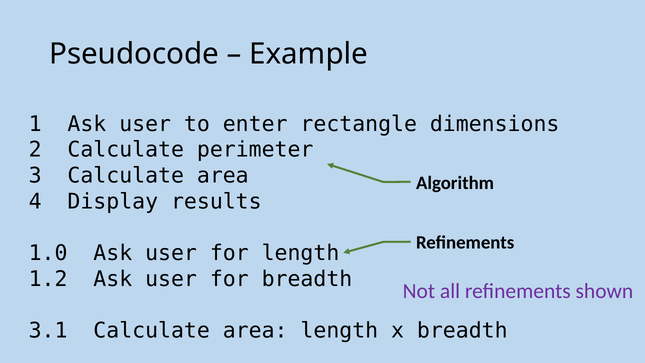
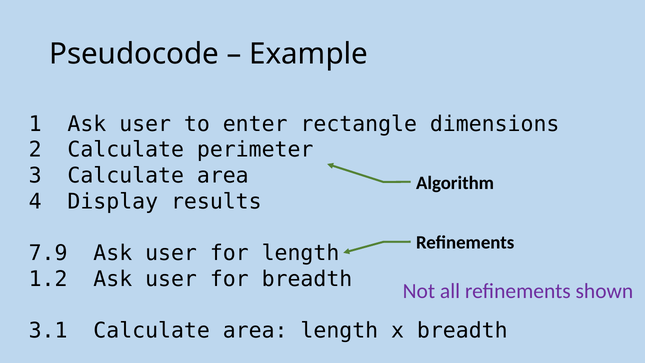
1.0: 1.0 -> 7.9
